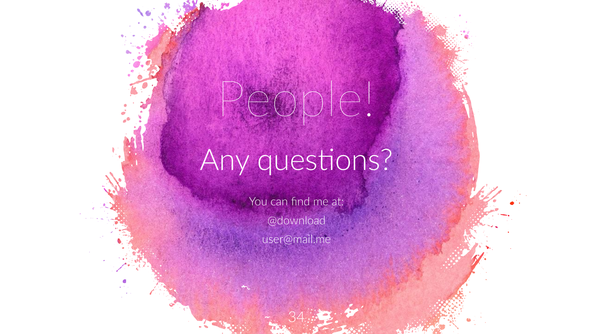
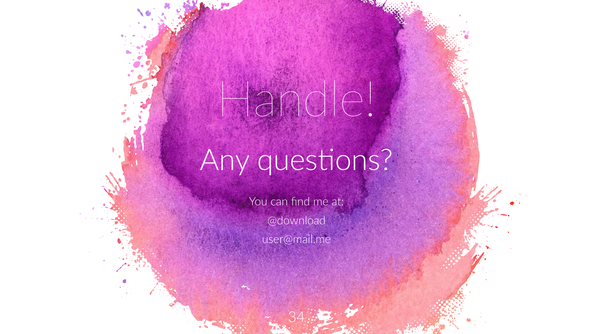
People: People -> Handle
